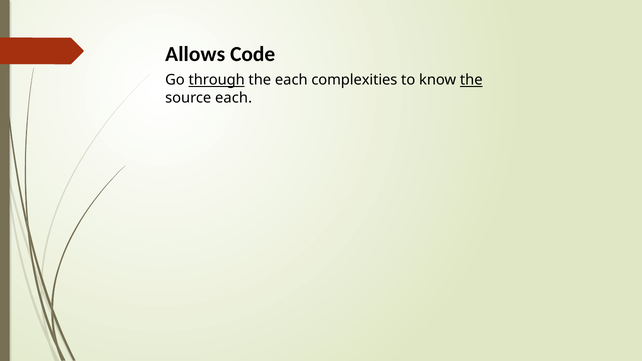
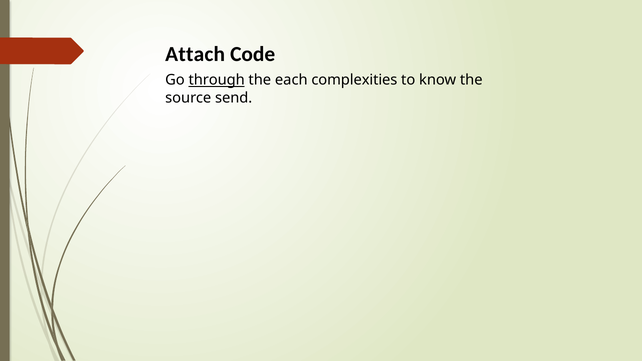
Allows: Allows -> Attach
the at (471, 80) underline: present -> none
source each: each -> send
